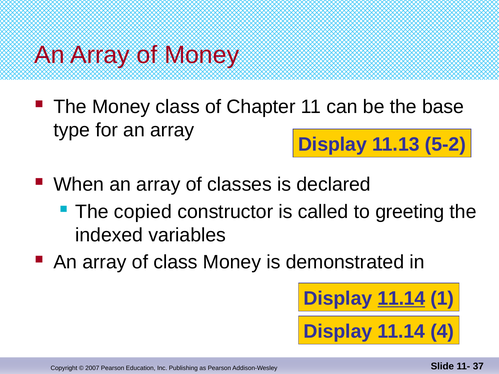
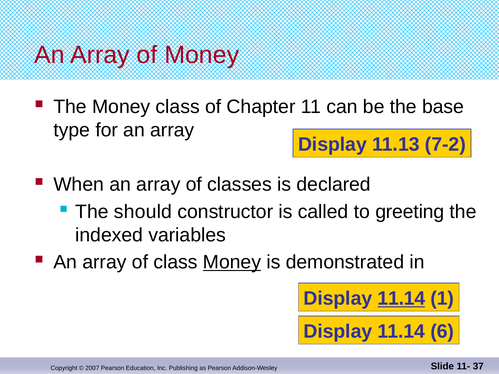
5-2: 5-2 -> 7-2
copied: copied -> should
Money at (232, 262) underline: none -> present
4: 4 -> 6
